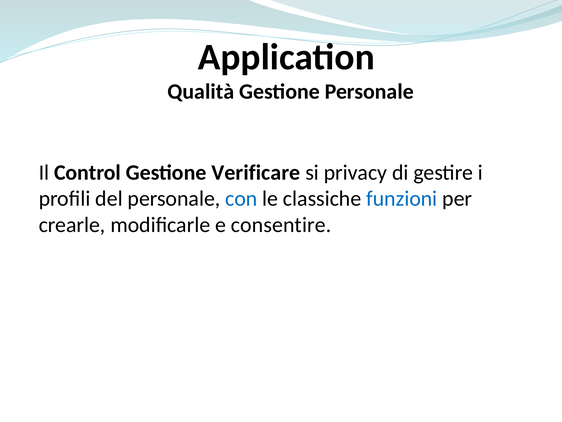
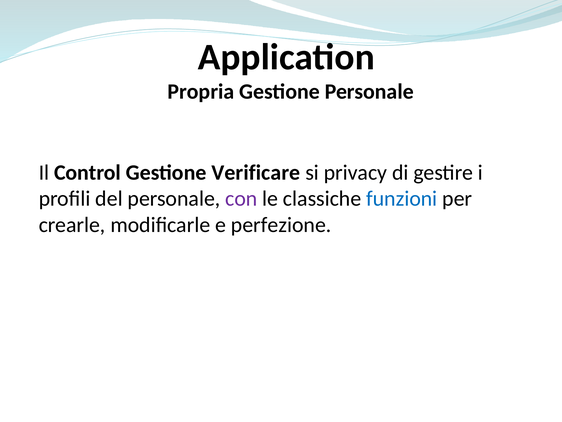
Qualità: Qualità -> Propria
con colour: blue -> purple
consentire: consentire -> perfezione
